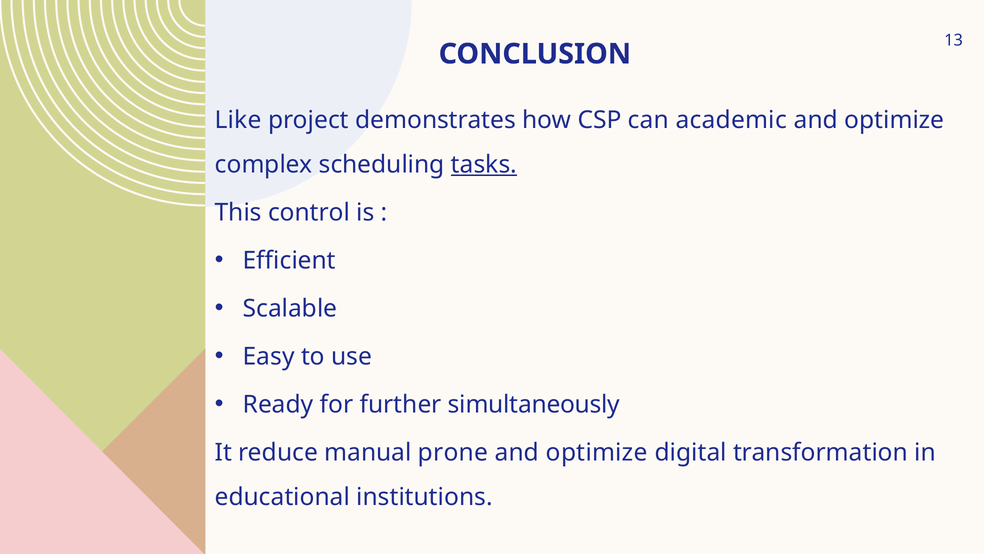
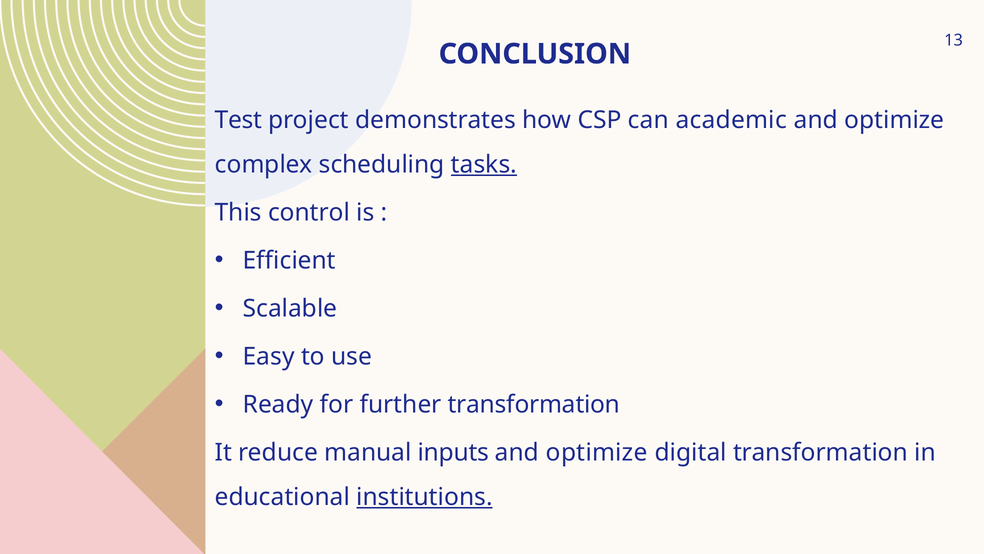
Like: Like -> Test
further simultaneously: simultaneously -> transformation
prone: prone -> inputs
institutions underline: none -> present
